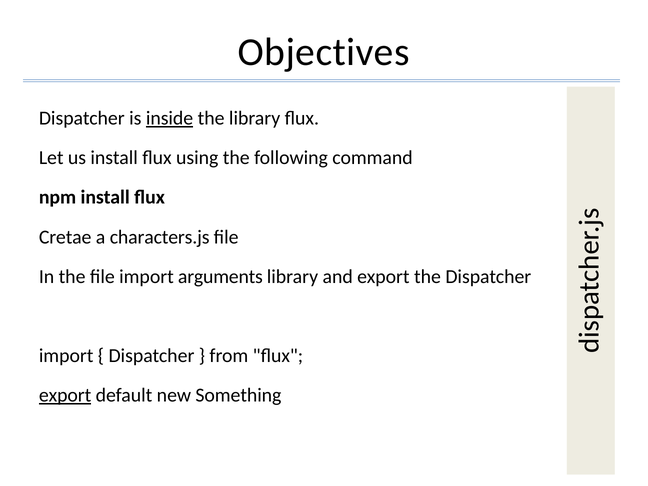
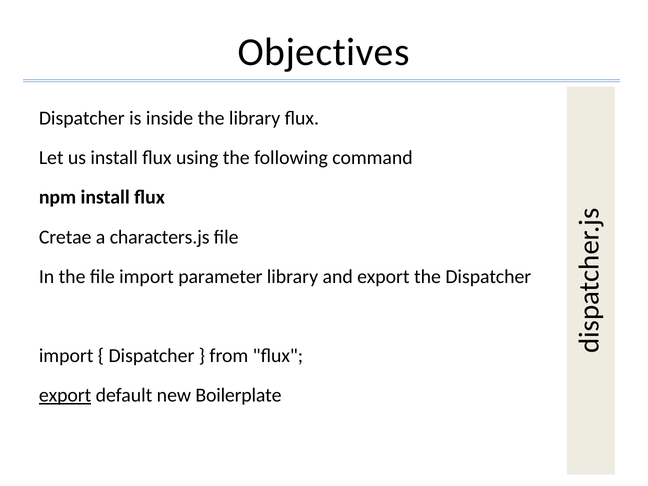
inside underline: present -> none
arguments: arguments -> parameter
Something: Something -> Boilerplate
